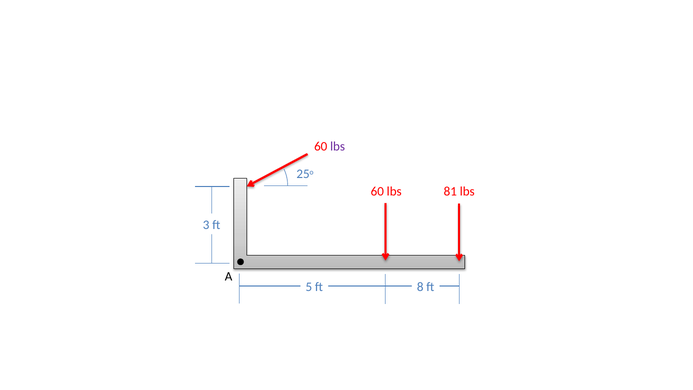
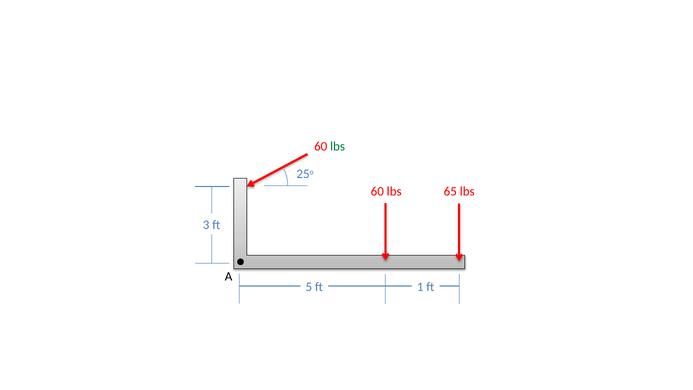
lbs at (338, 146) colour: purple -> green
81: 81 -> 65
8: 8 -> 1
